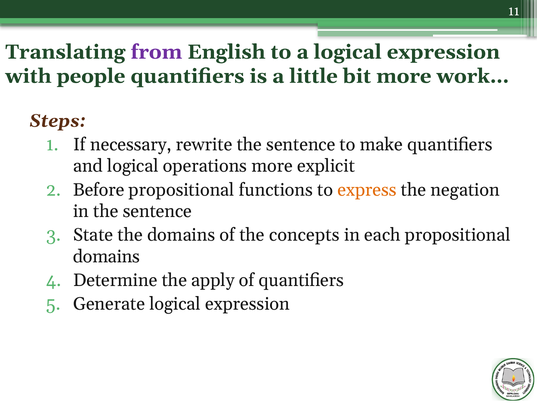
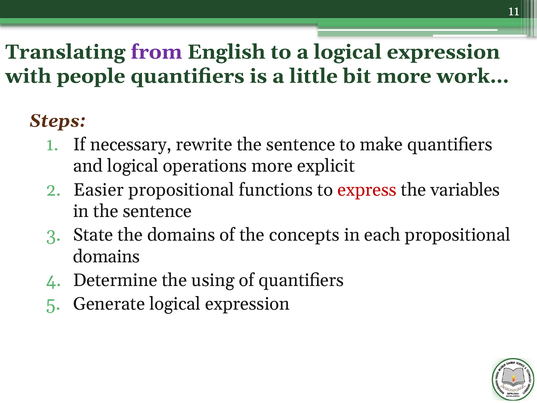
Before: Before -> Easier
express colour: orange -> red
negation: negation -> variables
apply: apply -> using
